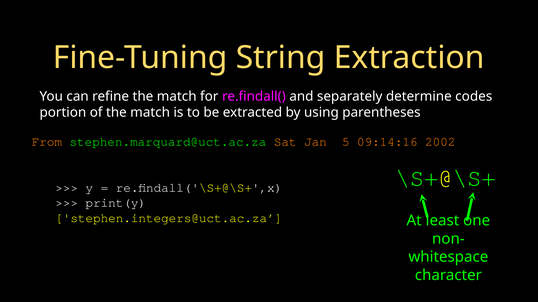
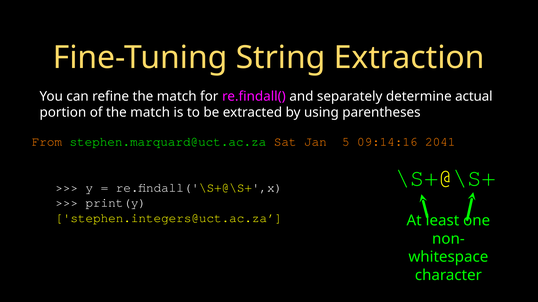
codes: codes -> actual
2002: 2002 -> 2041
